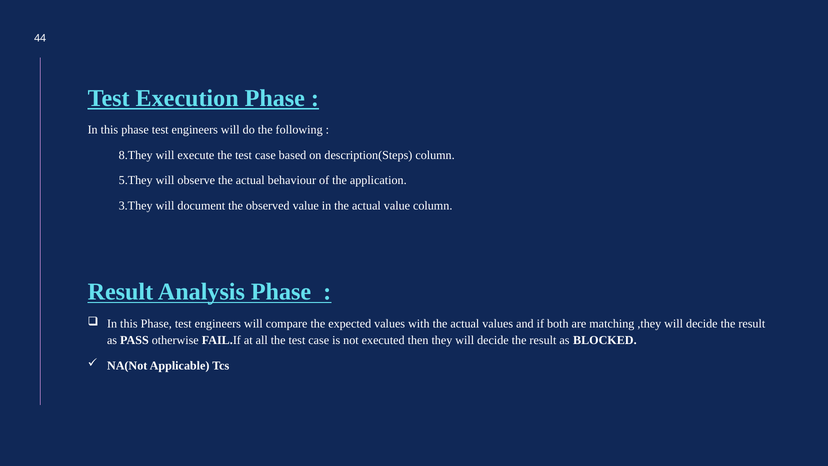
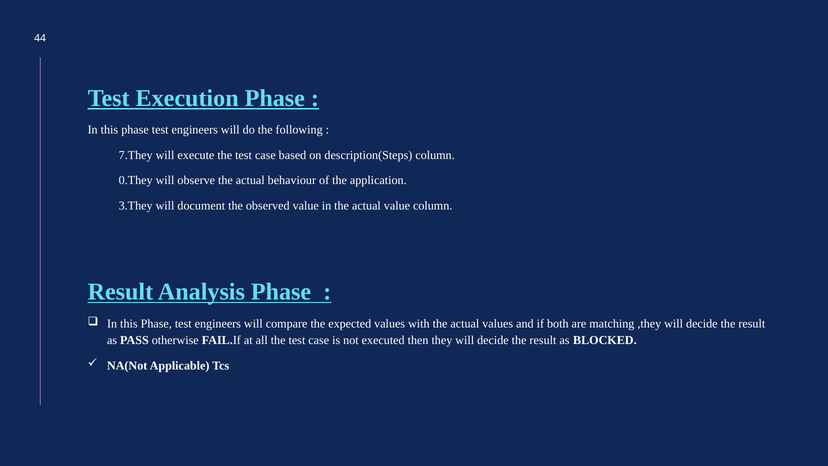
8.They: 8.They -> 7.They
5.They: 5.They -> 0.They
